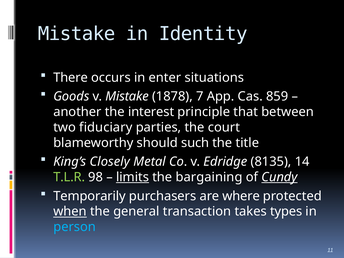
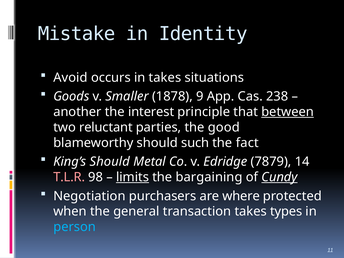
There: There -> Avoid
in enter: enter -> takes
v Mistake: Mistake -> Smaller
7: 7 -> 9
859: 859 -> 238
between underline: none -> present
fiduciary: fiduciary -> reluctant
court: court -> good
title: title -> fact
King’s Closely: Closely -> Should
8135: 8135 -> 7879
T.L.R colour: light green -> pink
Temporarily: Temporarily -> Negotiation
when underline: present -> none
